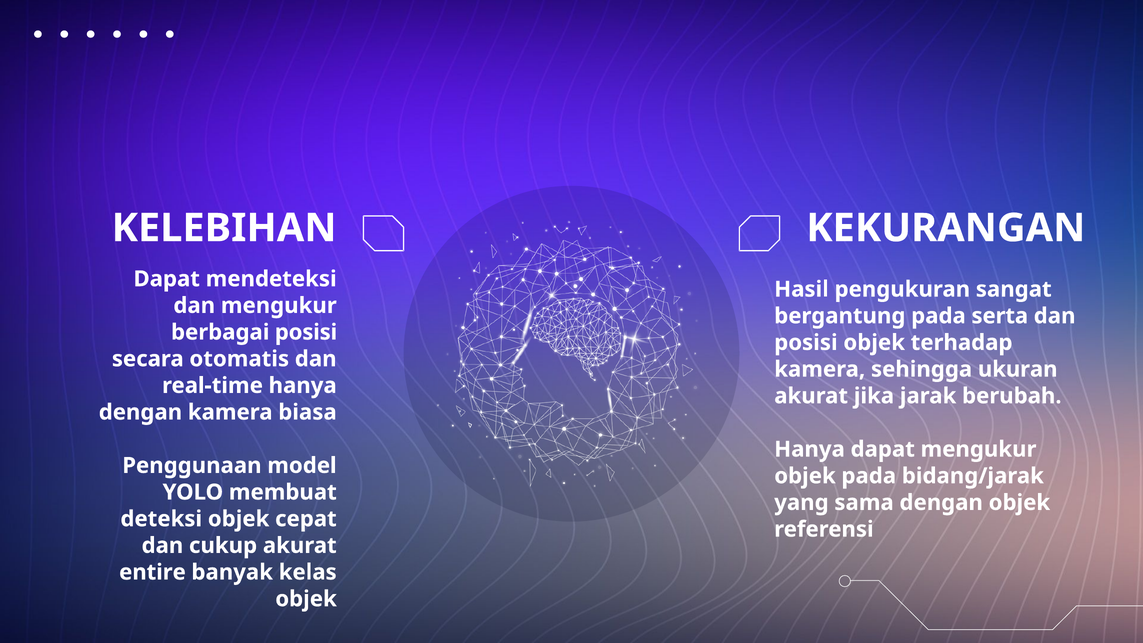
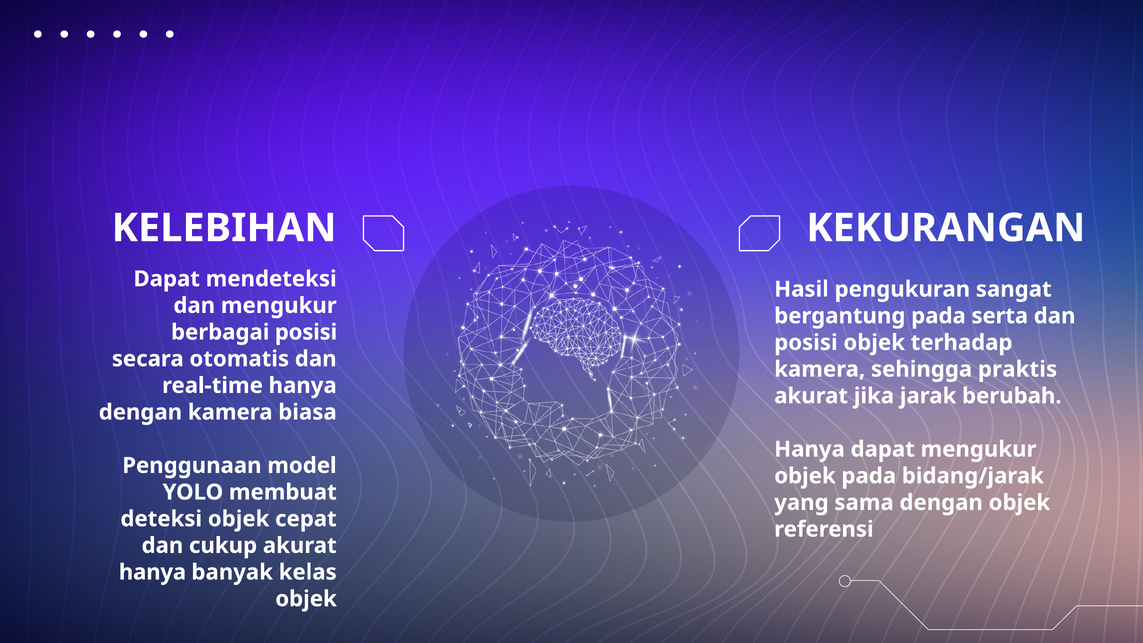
ukuran: ukuran -> praktis
entire at (152, 572): entire -> hanya
